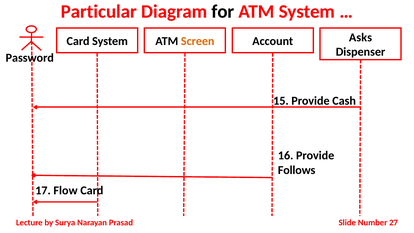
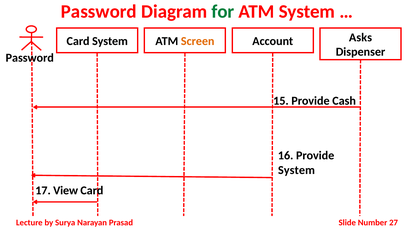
Particular at (99, 12): Particular -> Password
for colour: black -> green
Follows at (297, 170): Follows -> System
Flow: Flow -> View
